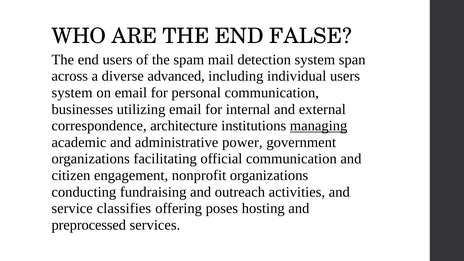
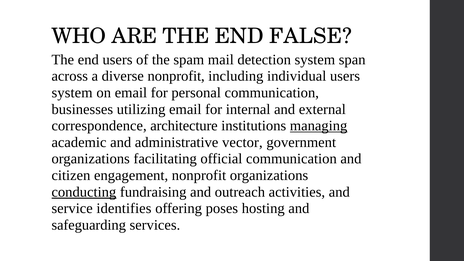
diverse advanced: advanced -> nonprofit
power: power -> vector
conducting underline: none -> present
classifies: classifies -> identifies
preprocessed: preprocessed -> safeguarding
